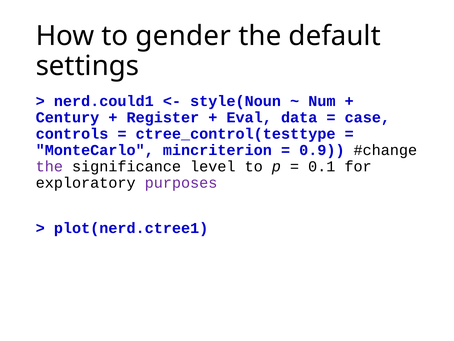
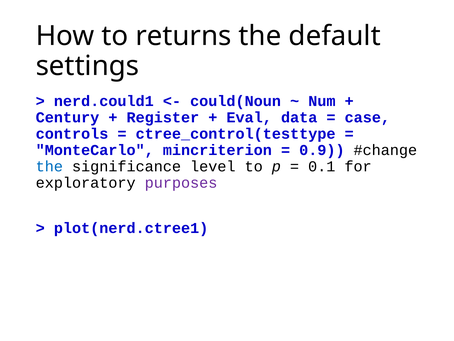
gender: gender -> returns
style(Noun: style(Noun -> could(Noun
the at (49, 166) colour: purple -> blue
